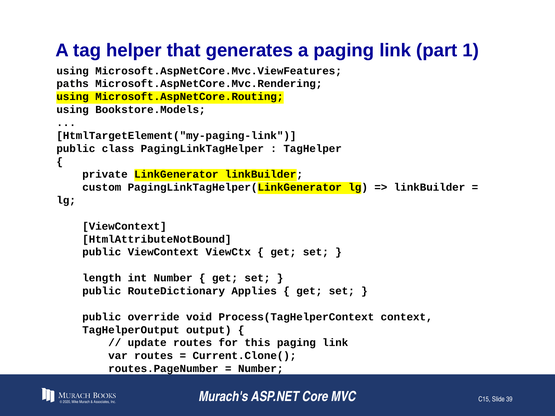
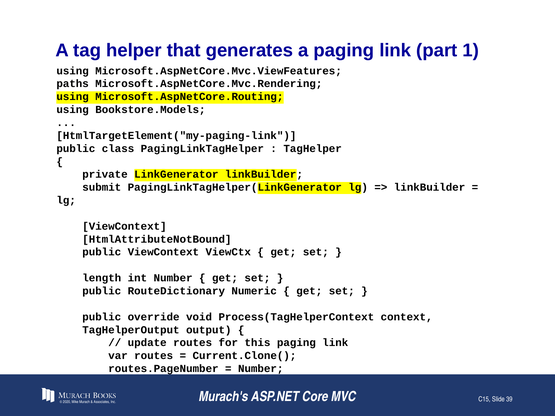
custom: custom -> submit
Applies: Applies -> Numeric
